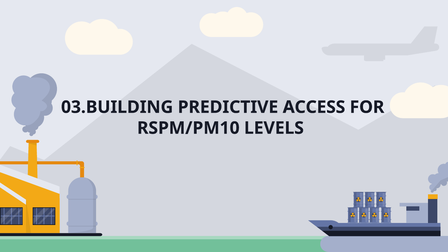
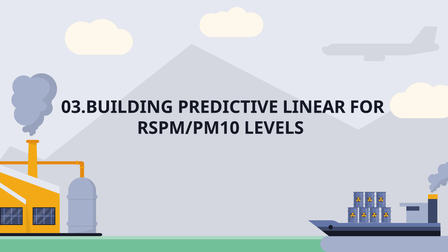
ACCESS: ACCESS -> LINEAR
